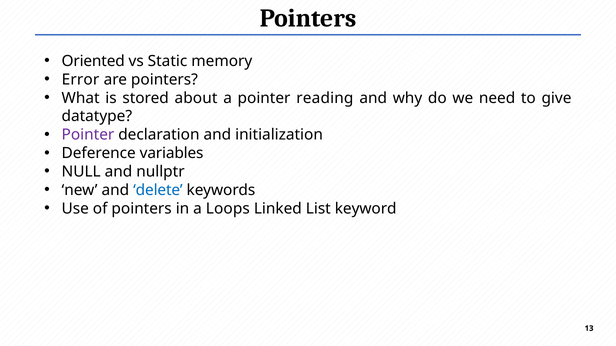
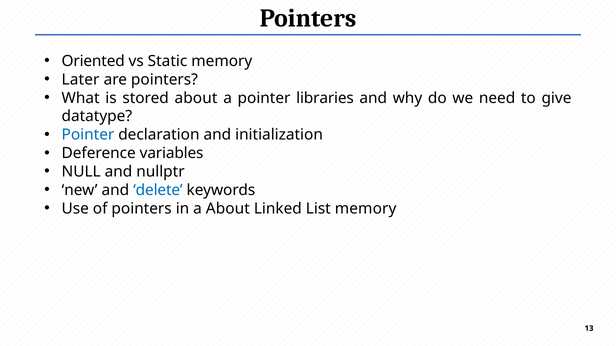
Error: Error -> Later
reading: reading -> libraries
Pointer at (88, 135) colour: purple -> blue
a Loops: Loops -> About
List keyword: keyword -> memory
